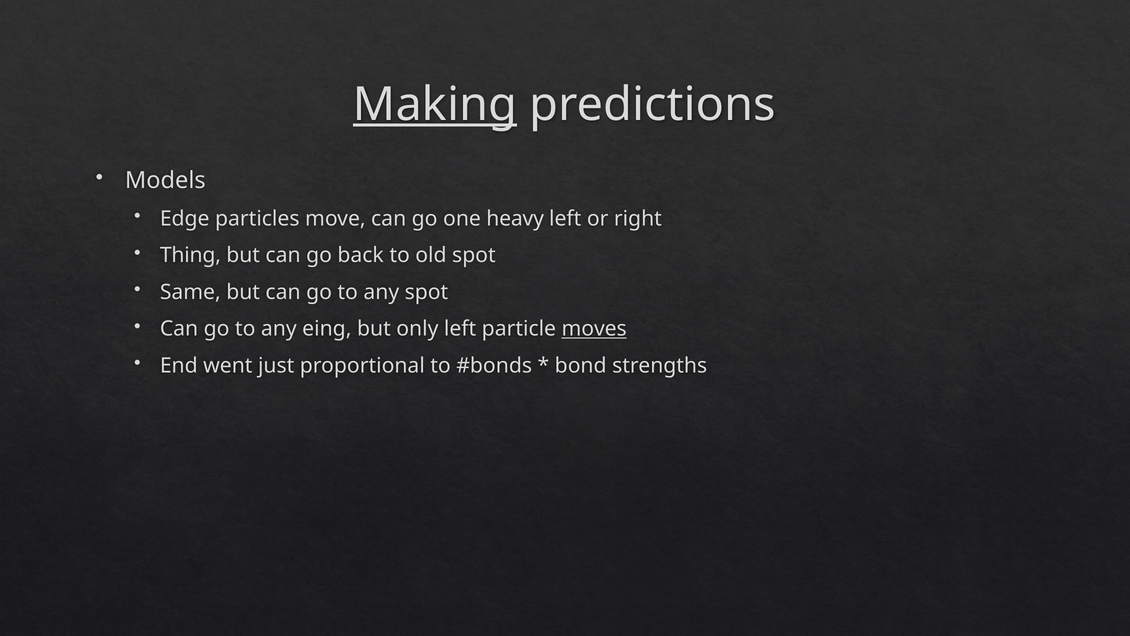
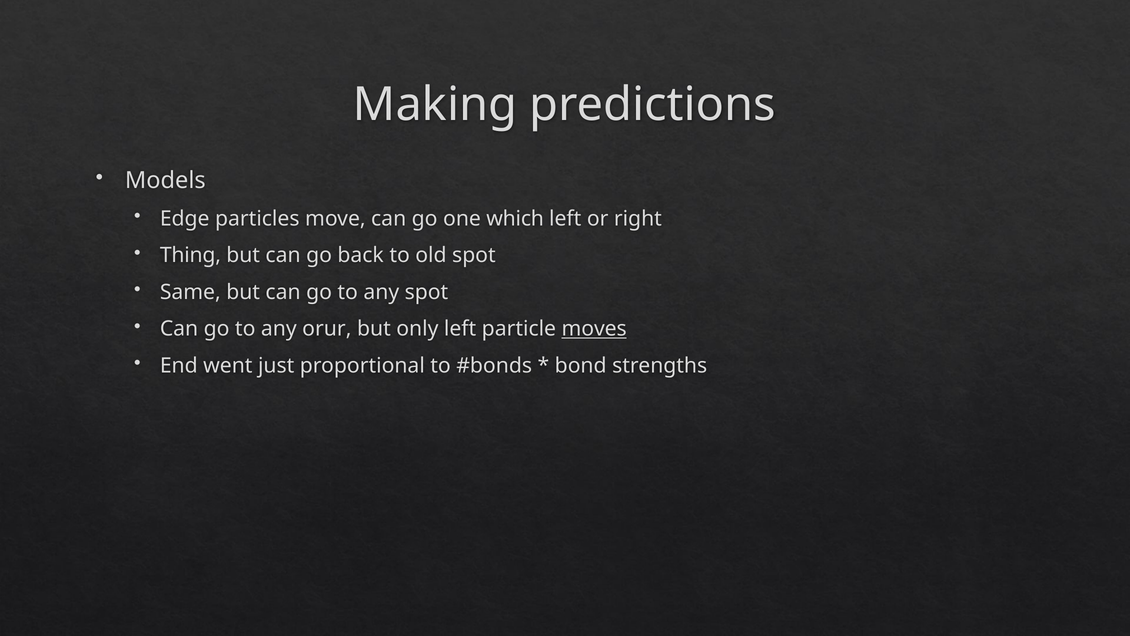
Making underline: present -> none
heavy: heavy -> which
eing: eing -> orur
